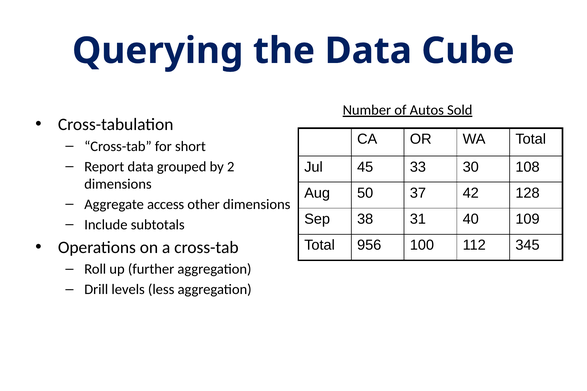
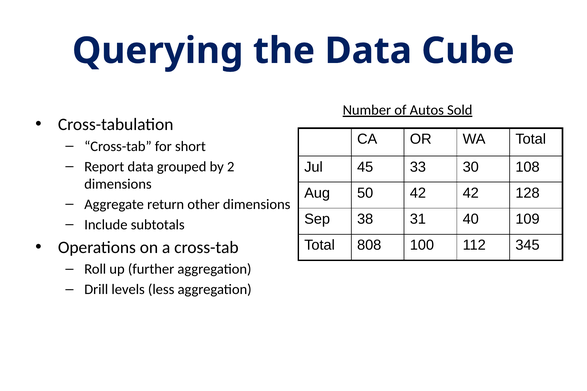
50 37: 37 -> 42
access: access -> return
956: 956 -> 808
